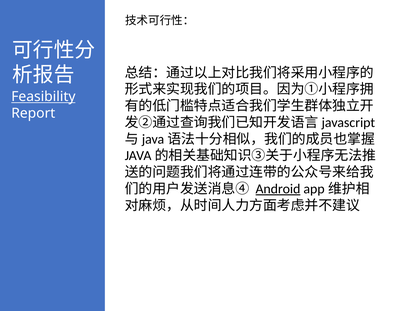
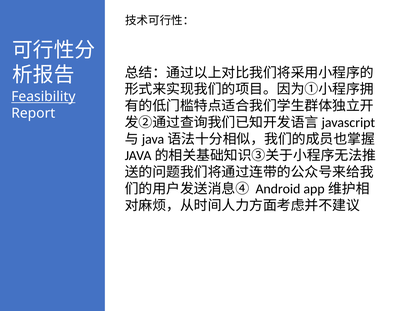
Android underline: present -> none
